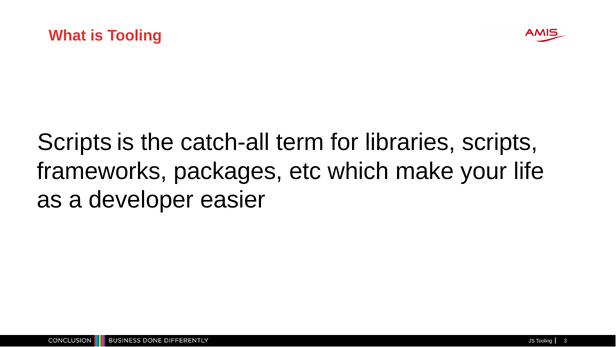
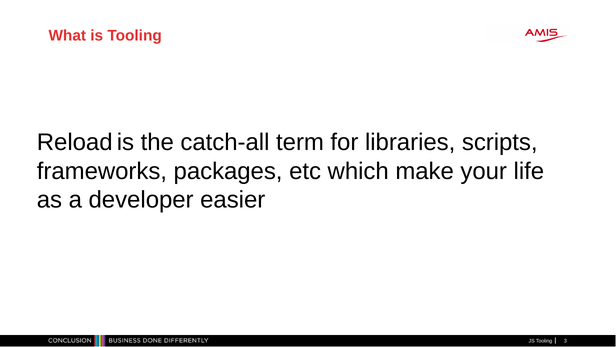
Scripts at (75, 142): Scripts -> Reload
